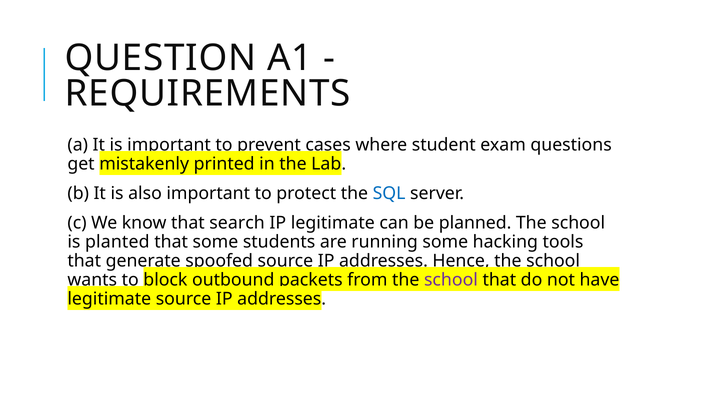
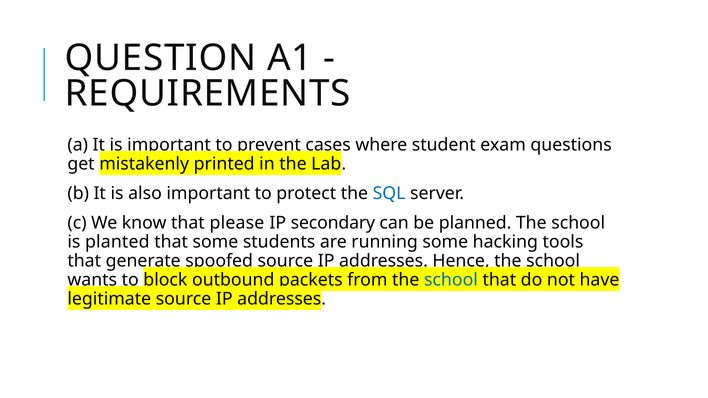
search: search -> please
IP legitimate: legitimate -> secondary
school at (451, 280) colour: purple -> blue
